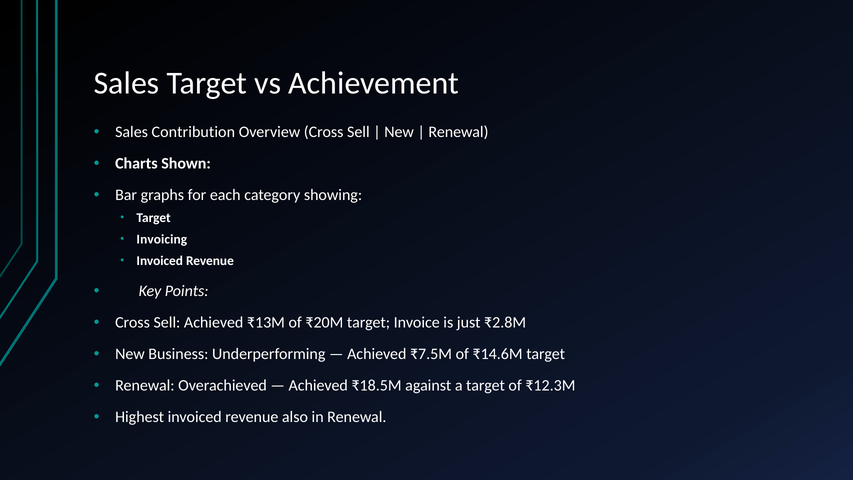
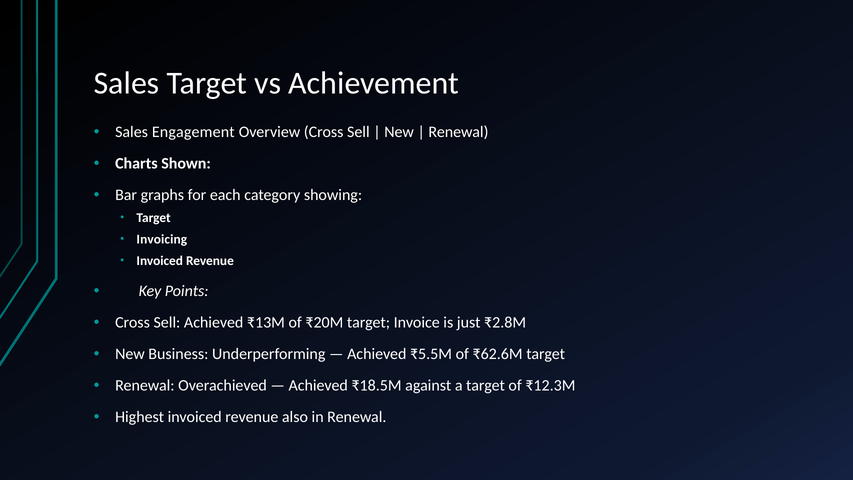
Contribution: Contribution -> Engagement
₹7.5M: ₹7.5M -> ₹5.5M
₹14.6M: ₹14.6M -> ₹62.6M
